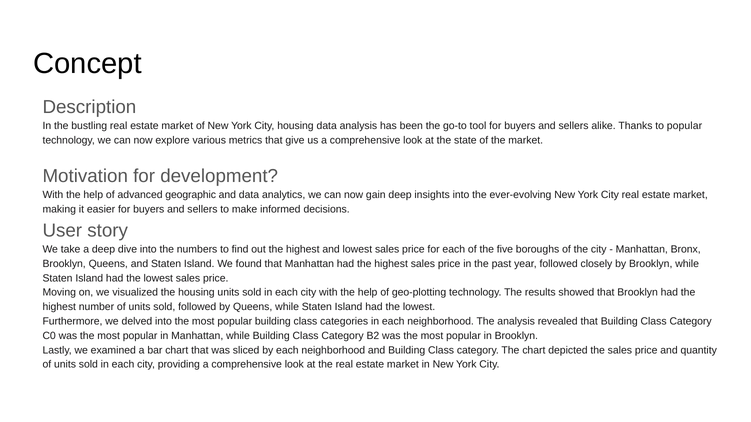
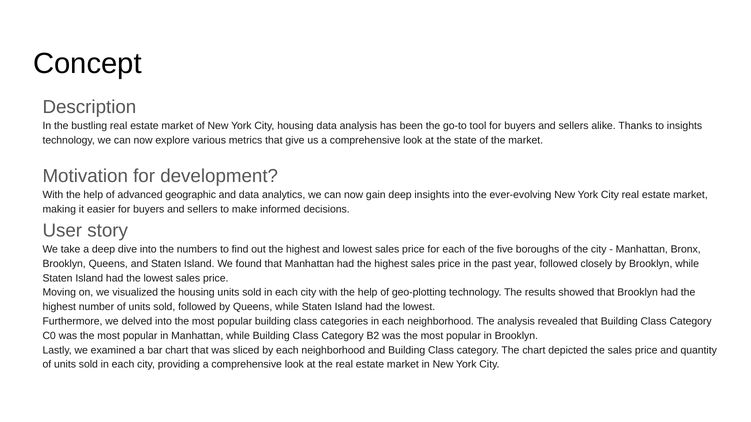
to popular: popular -> insights
